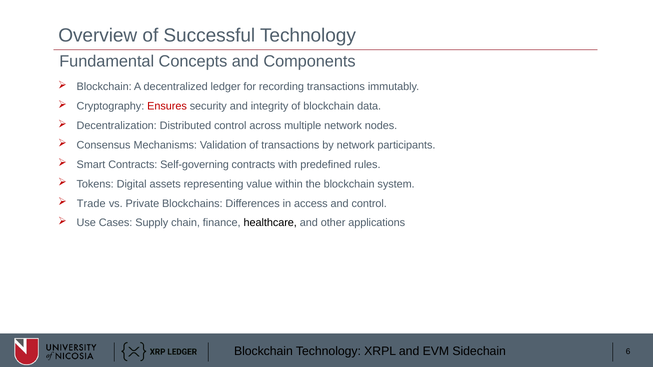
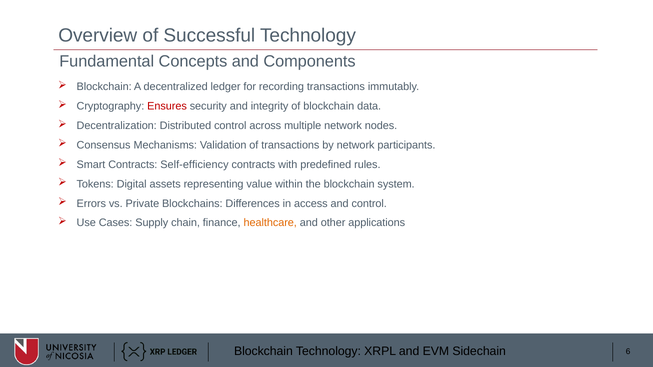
Self-governing: Self-governing -> Self-efficiency
Trade: Trade -> Errors
healthcare colour: black -> orange
